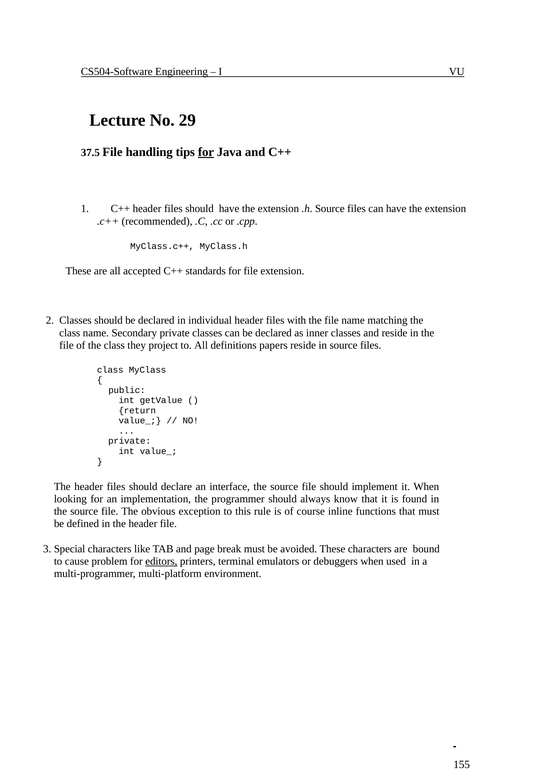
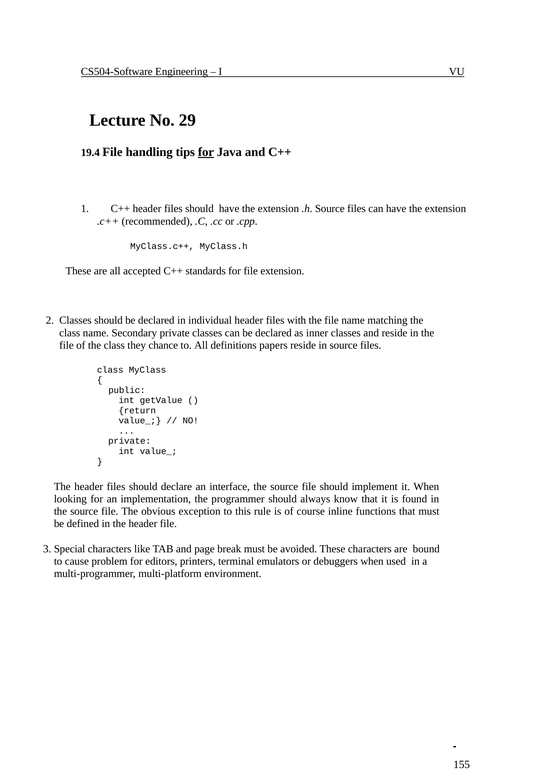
37.5: 37.5 -> 19.4
project: project -> chance
editors underline: present -> none
